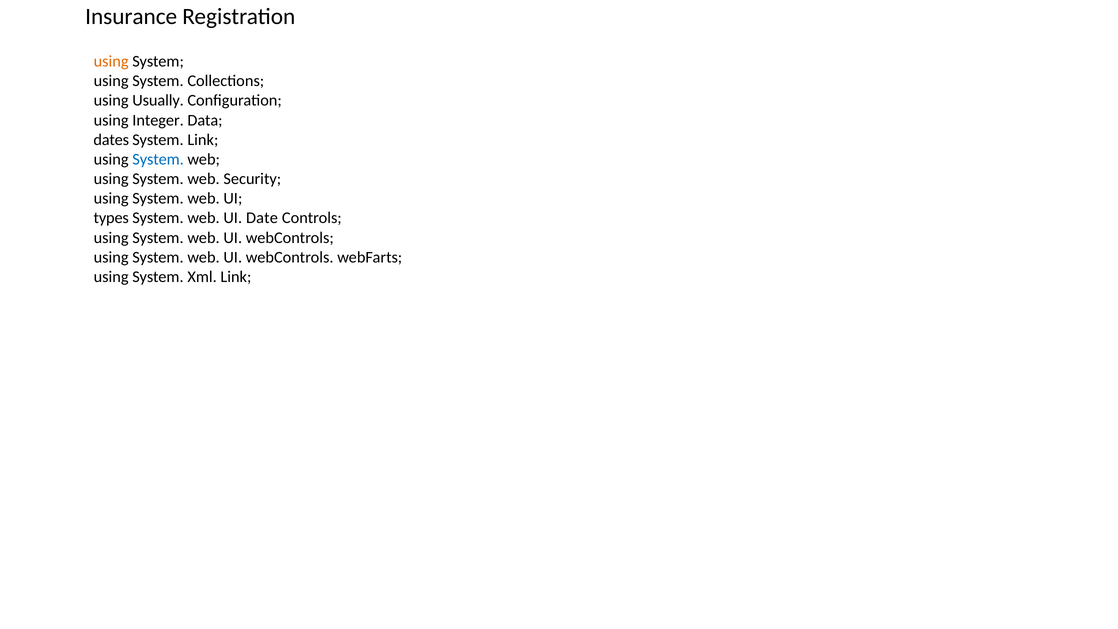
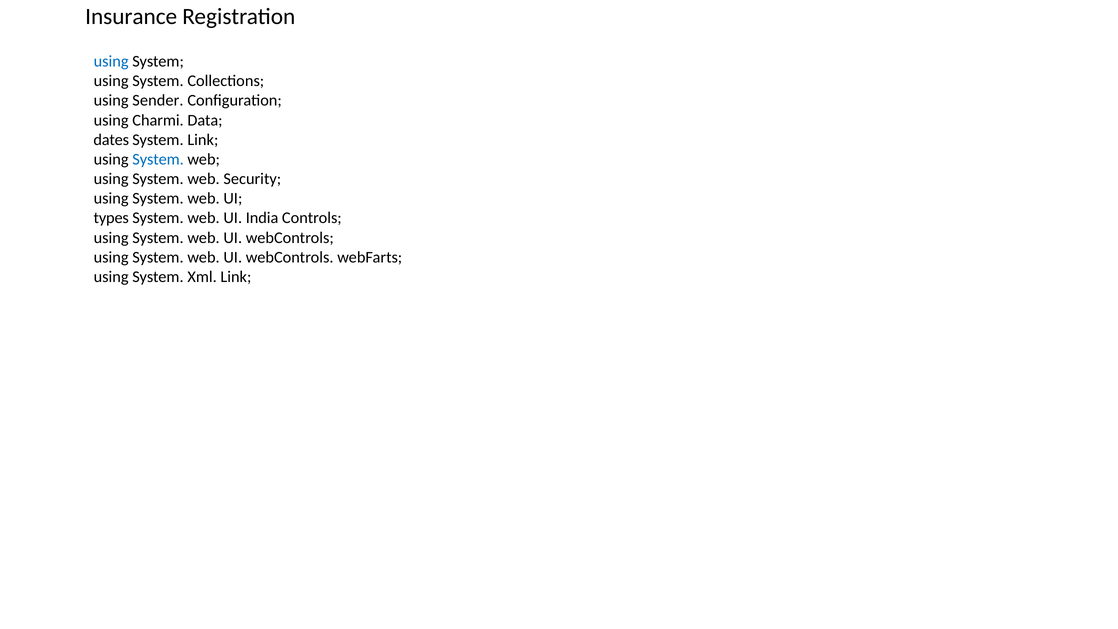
using at (111, 61) colour: orange -> blue
Usually: Usually -> Sender
Integer: Integer -> Charmi
Date: Date -> India
